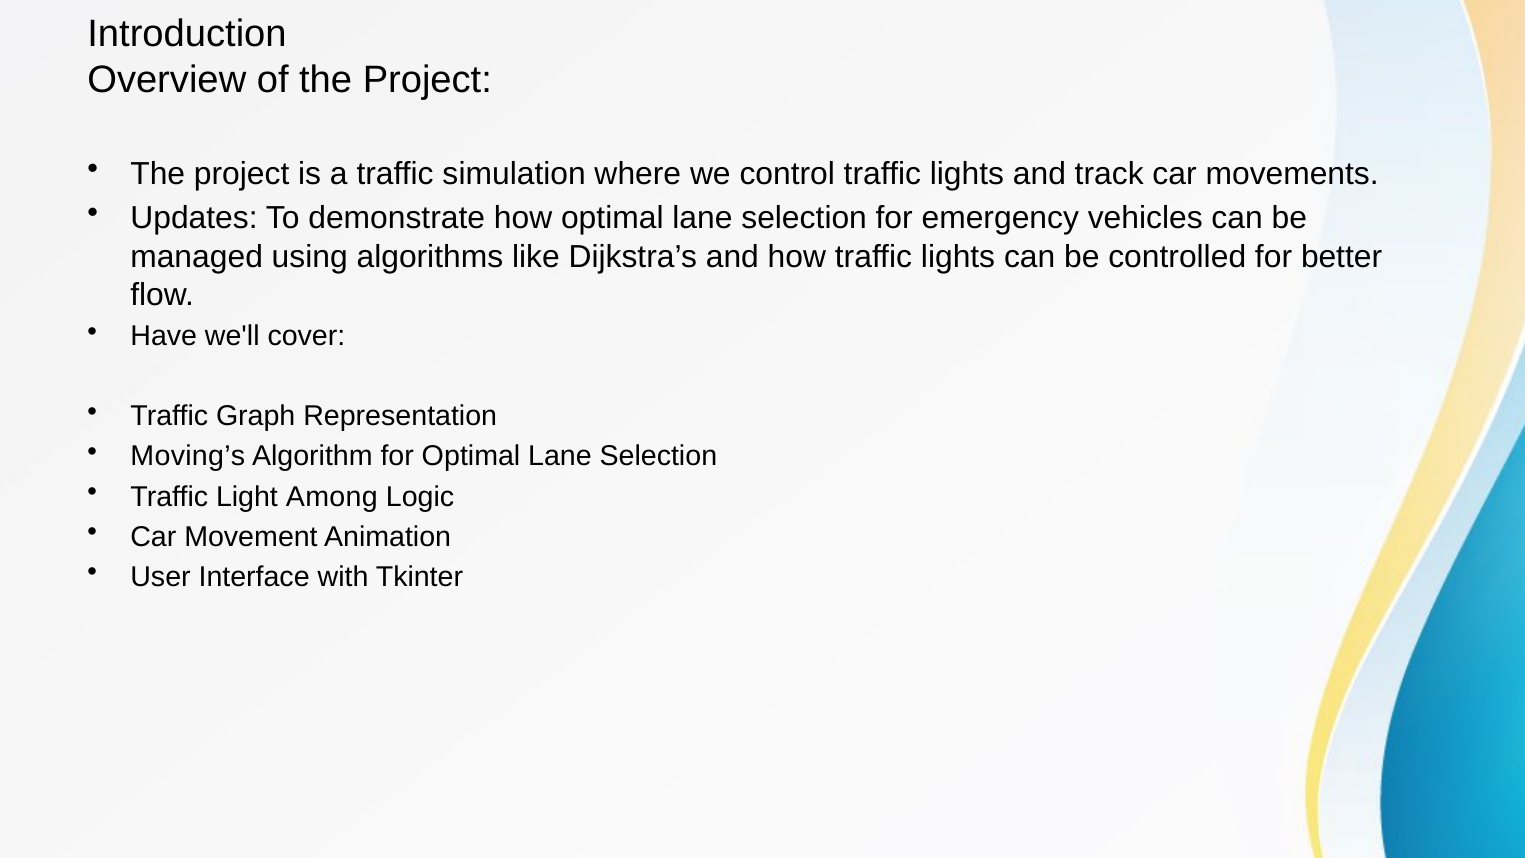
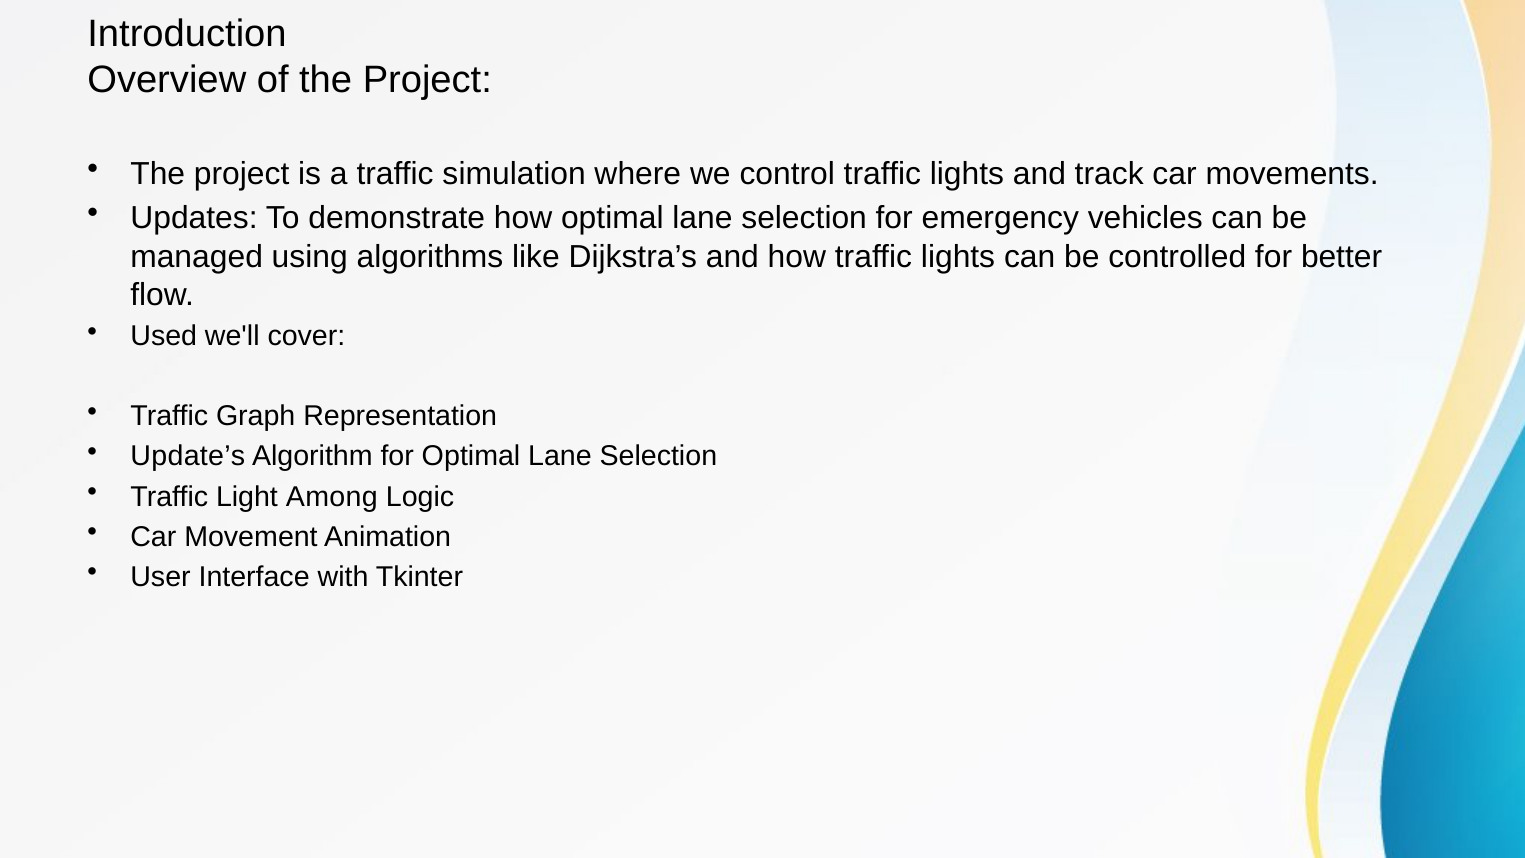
Have: Have -> Used
Moving’s: Moving’s -> Update’s
